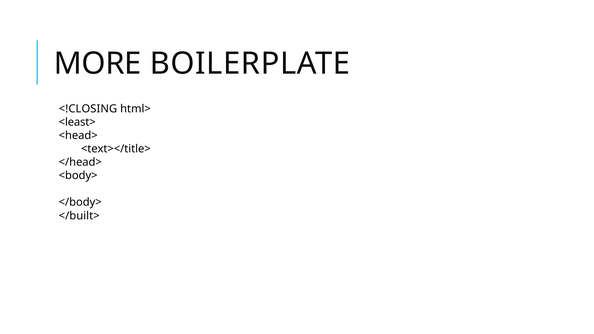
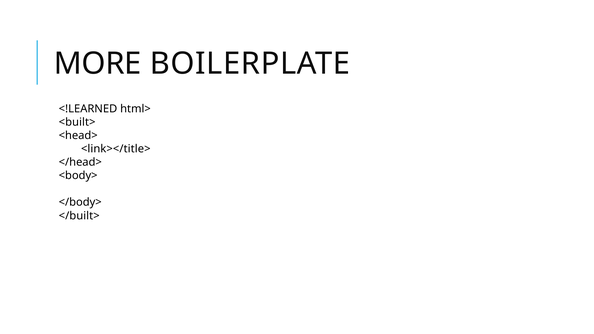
<!CLOSING: <!CLOSING -> <!LEARNED
<least>: <least> -> <built>
<text></title>: <text></title> -> <link></title>
